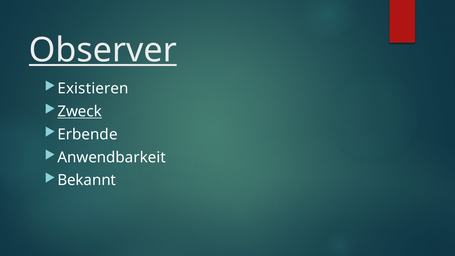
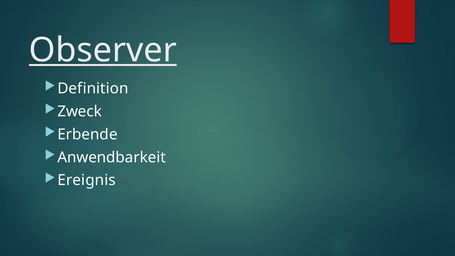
Existieren: Existieren -> Definition
Zweck underline: present -> none
Bekannt: Bekannt -> Ereignis
